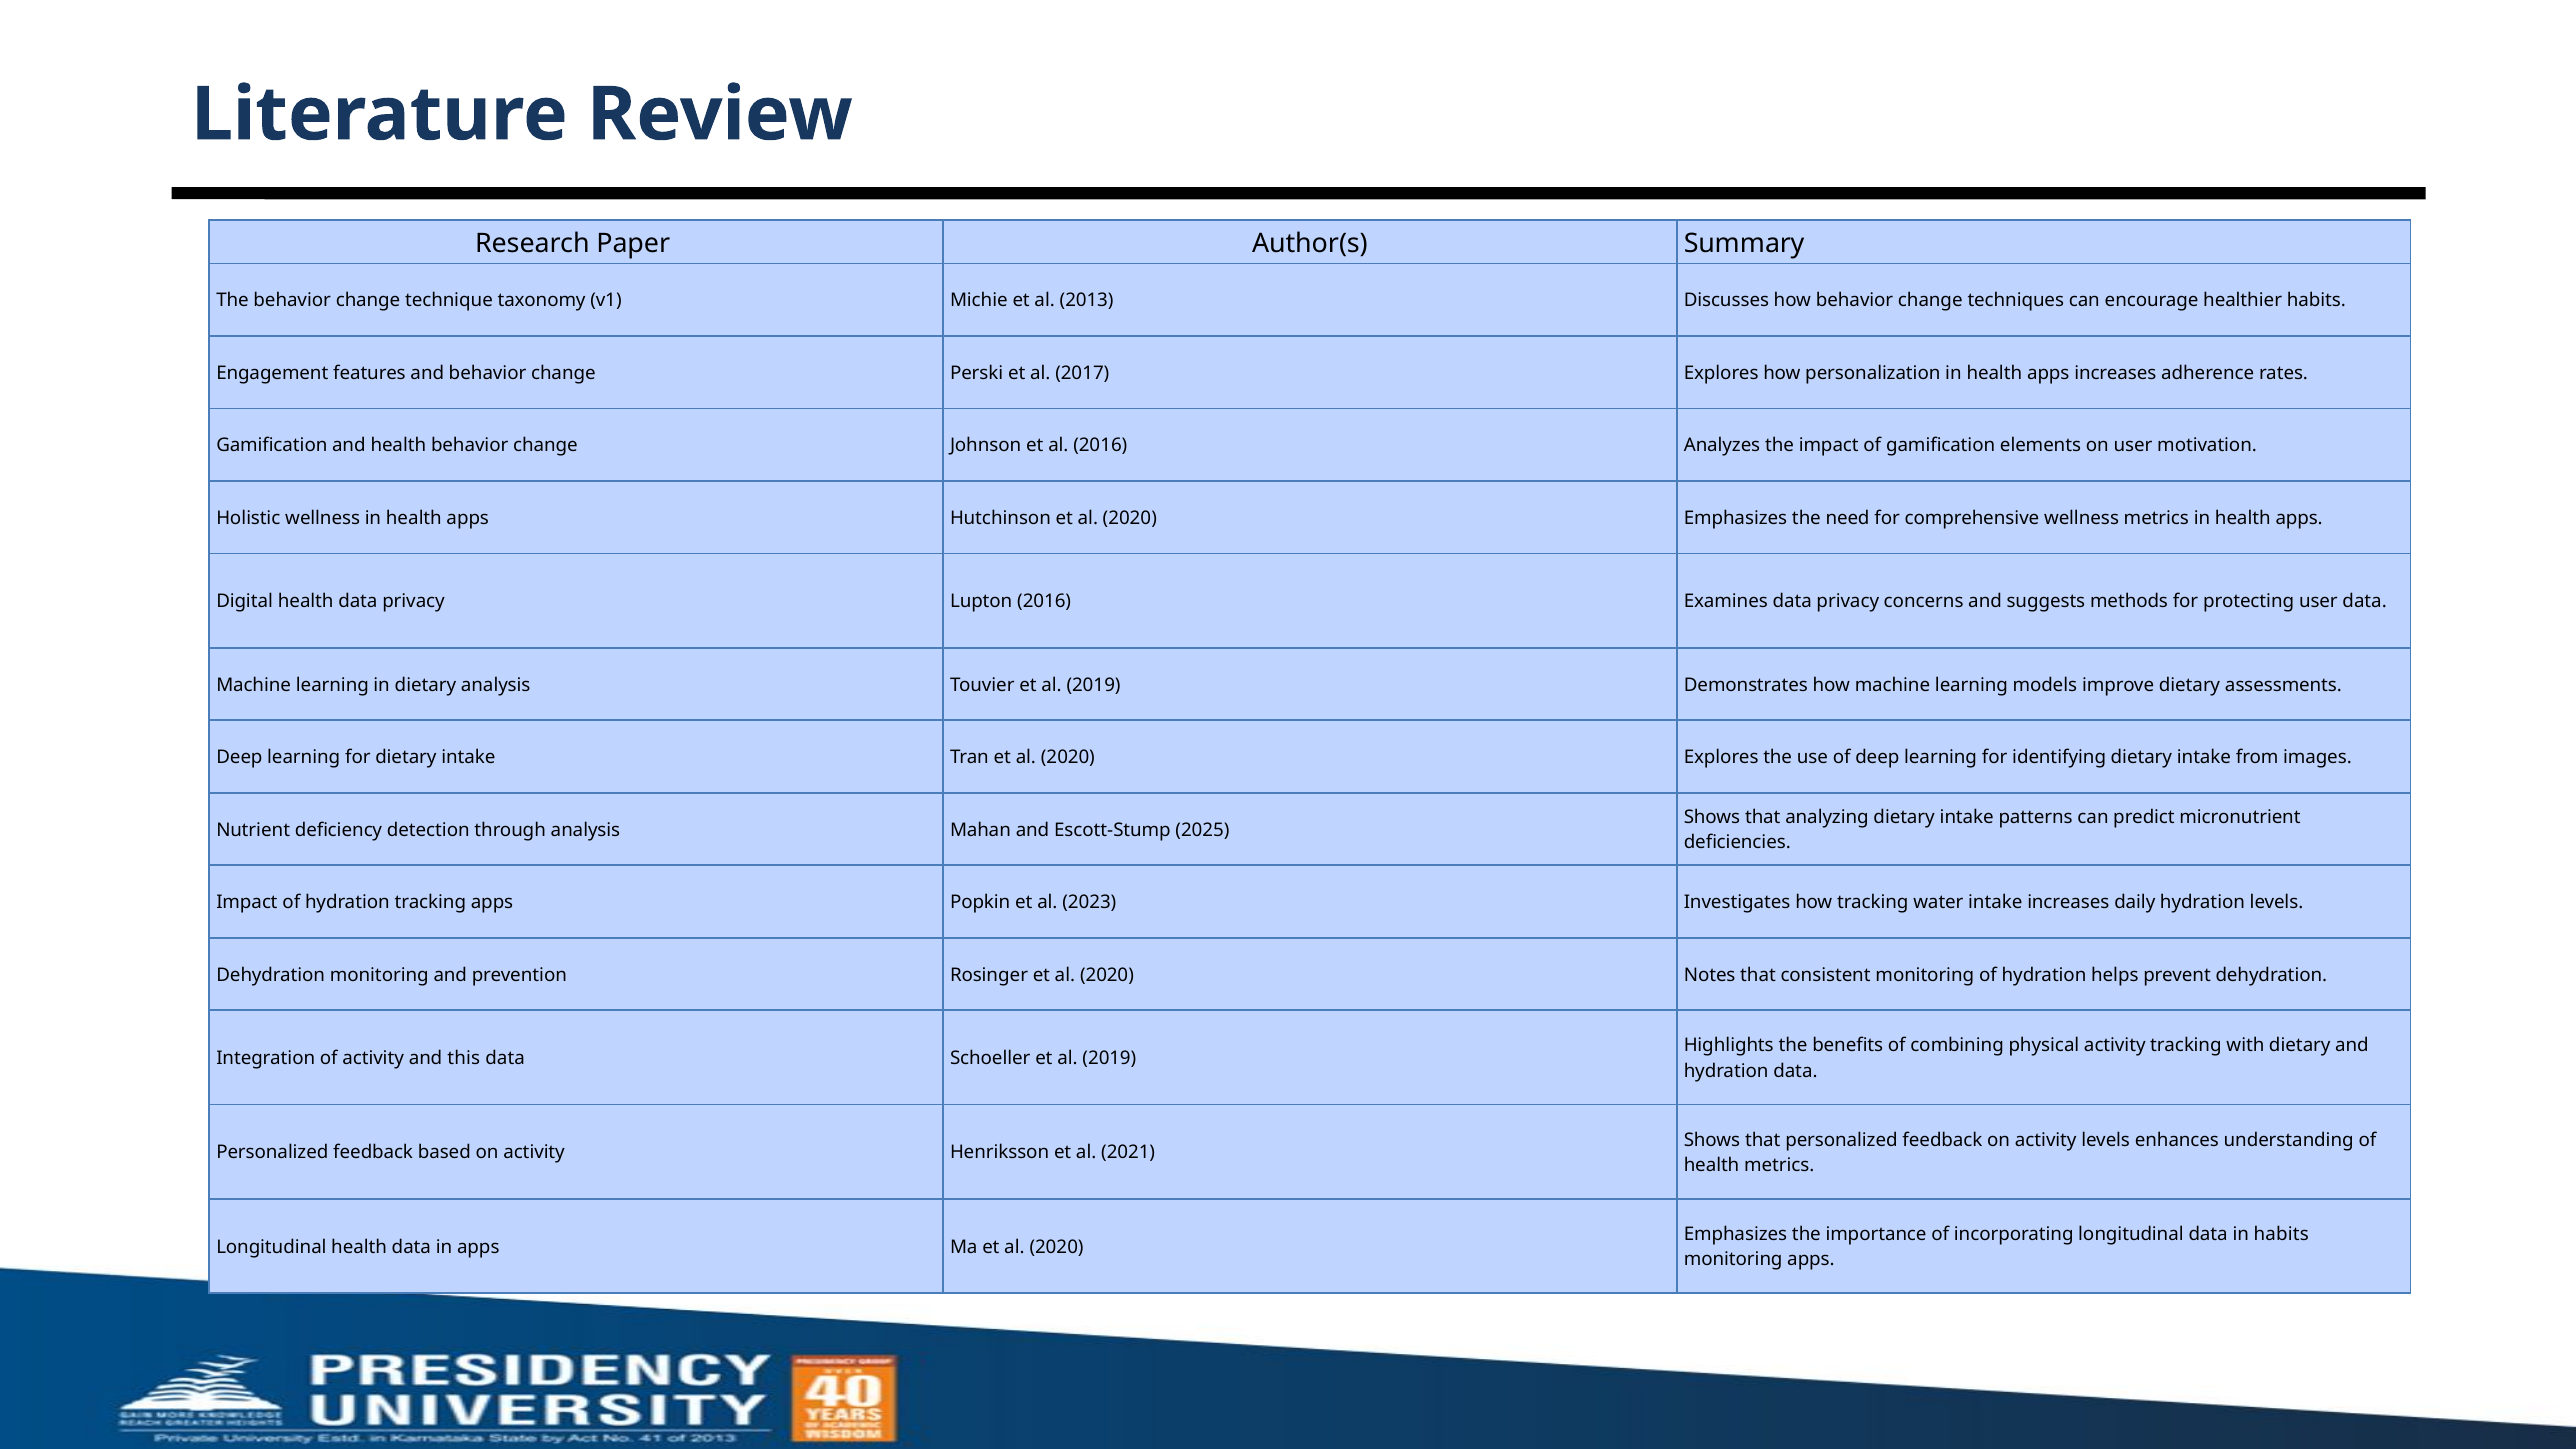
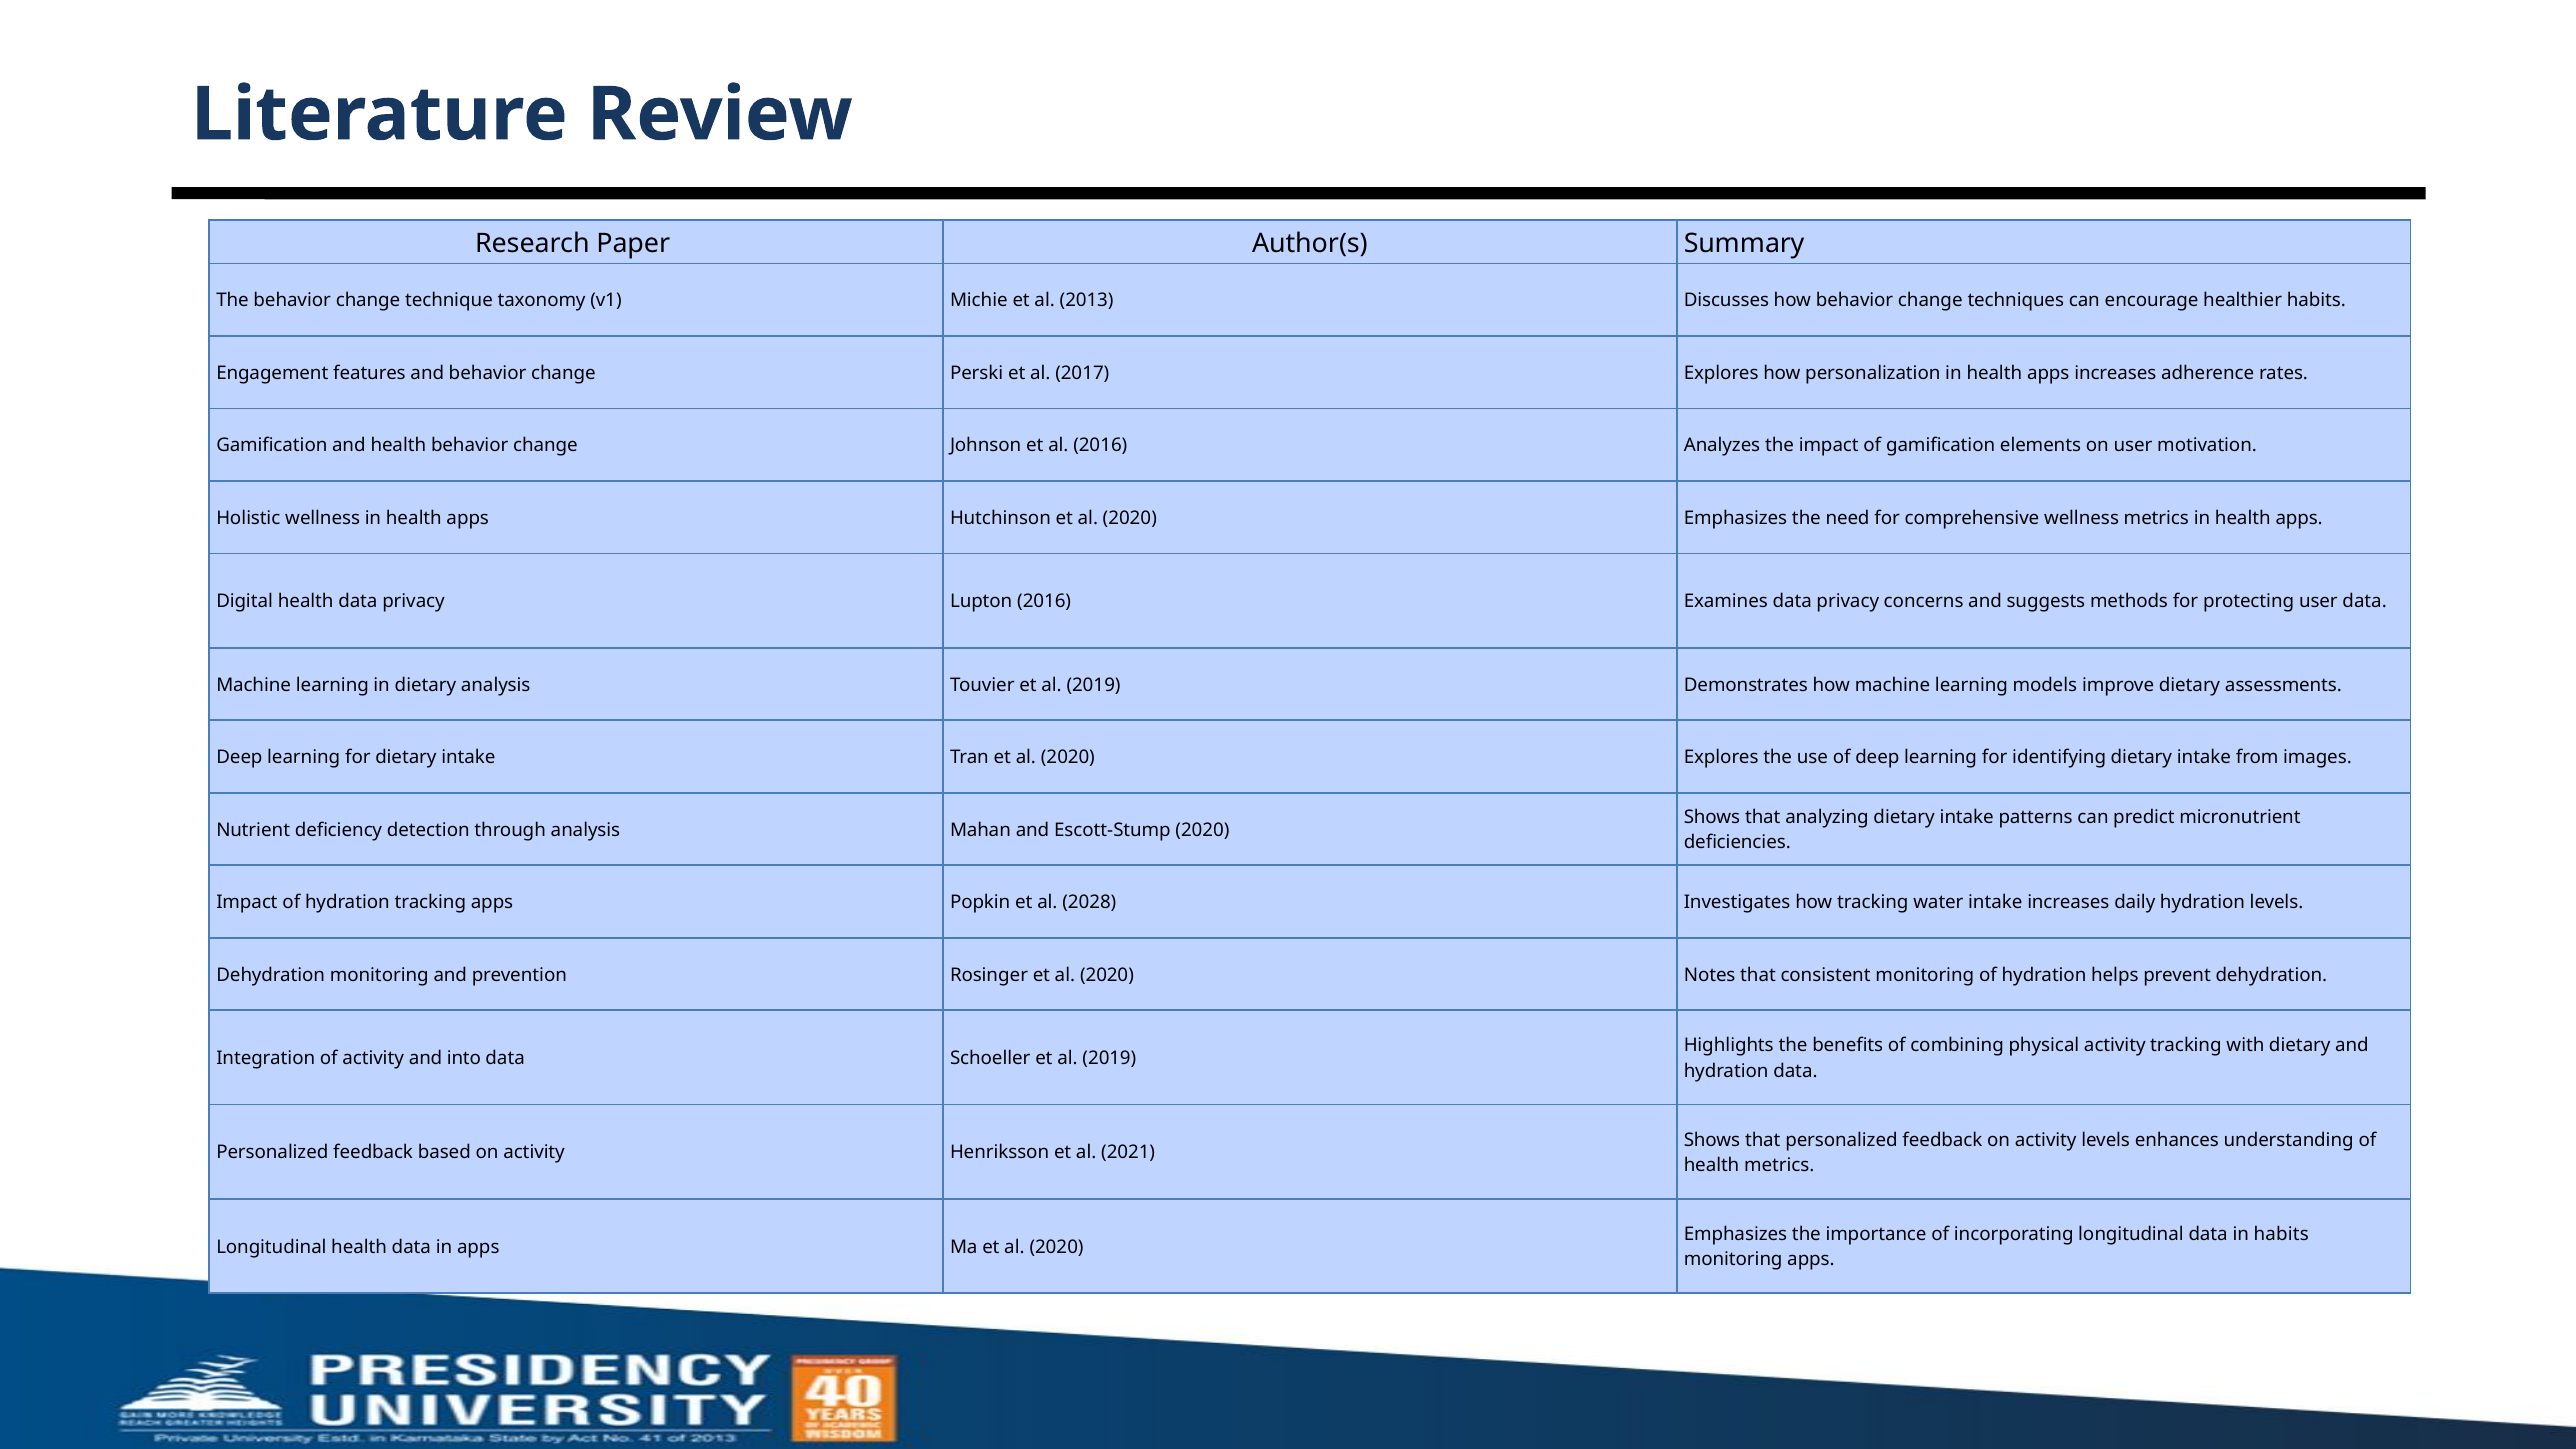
Escott-Stump 2025: 2025 -> 2020
2023: 2023 -> 2028
this: this -> into
